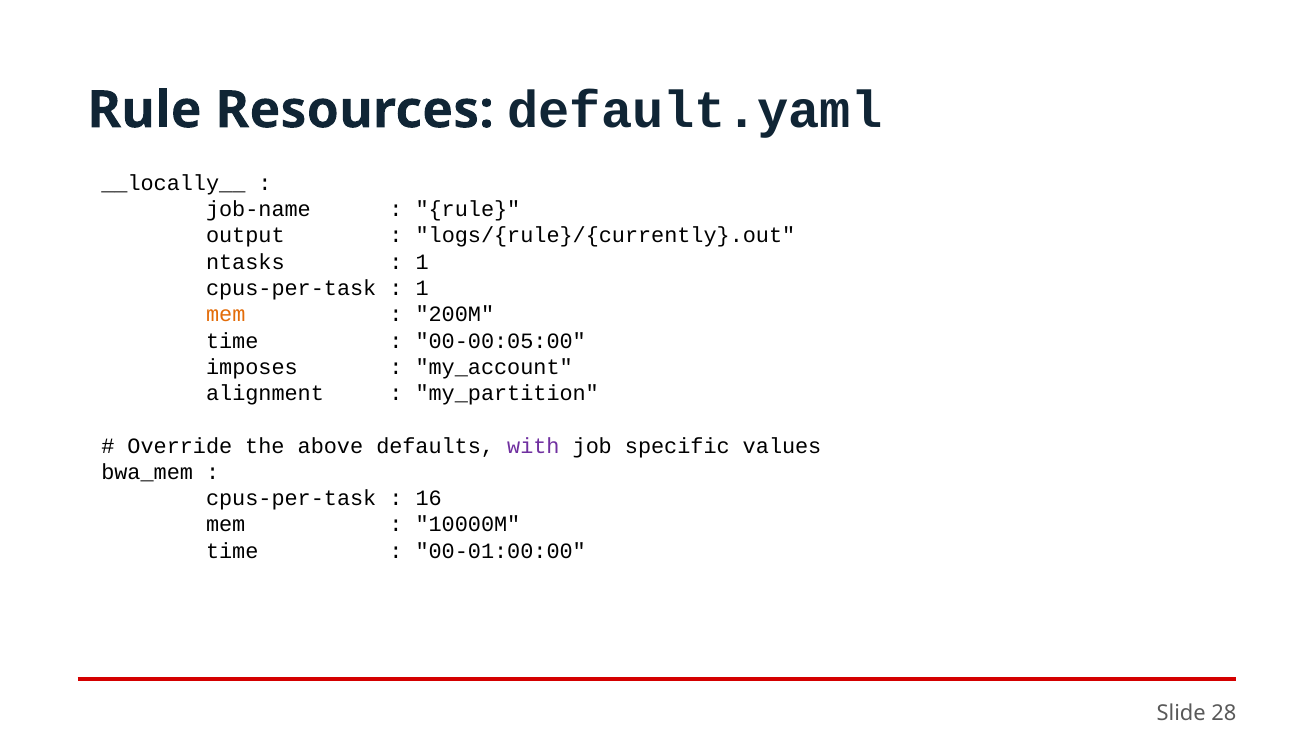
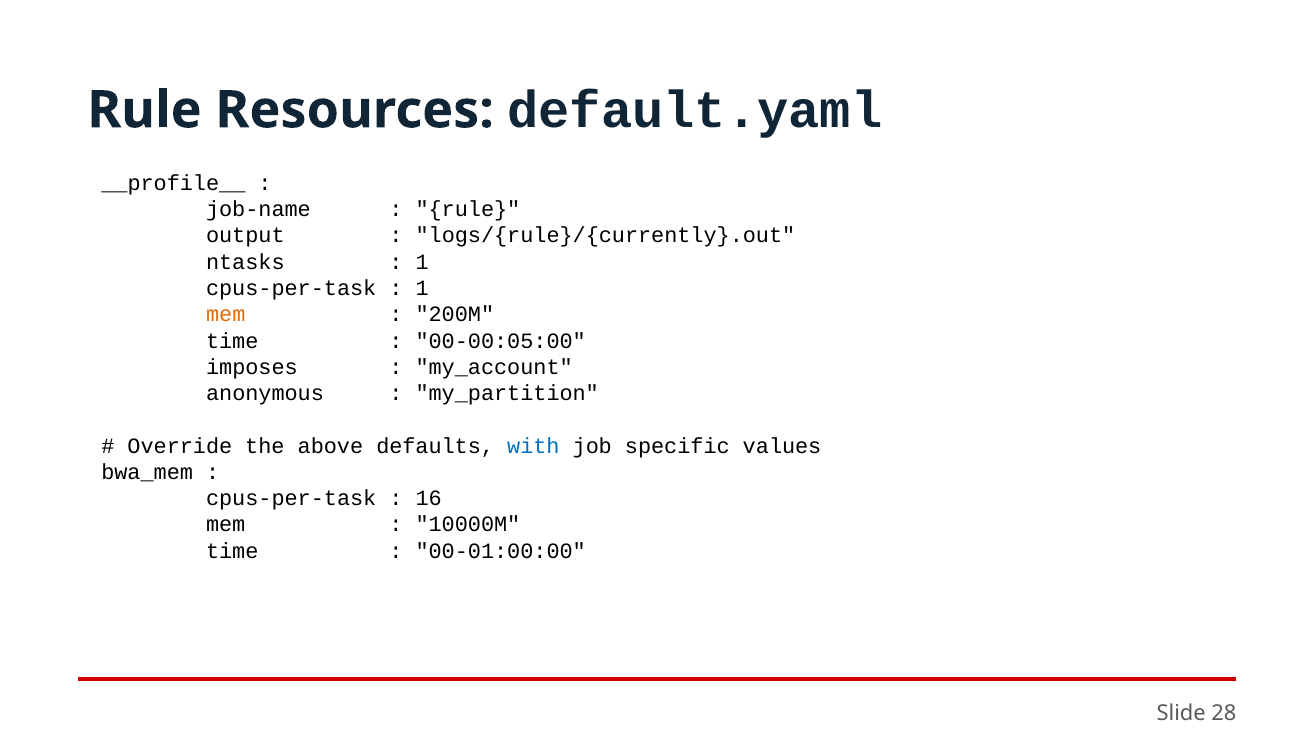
__locally__: __locally__ -> __profile__
alignment: alignment -> anonymous
with colour: purple -> blue
